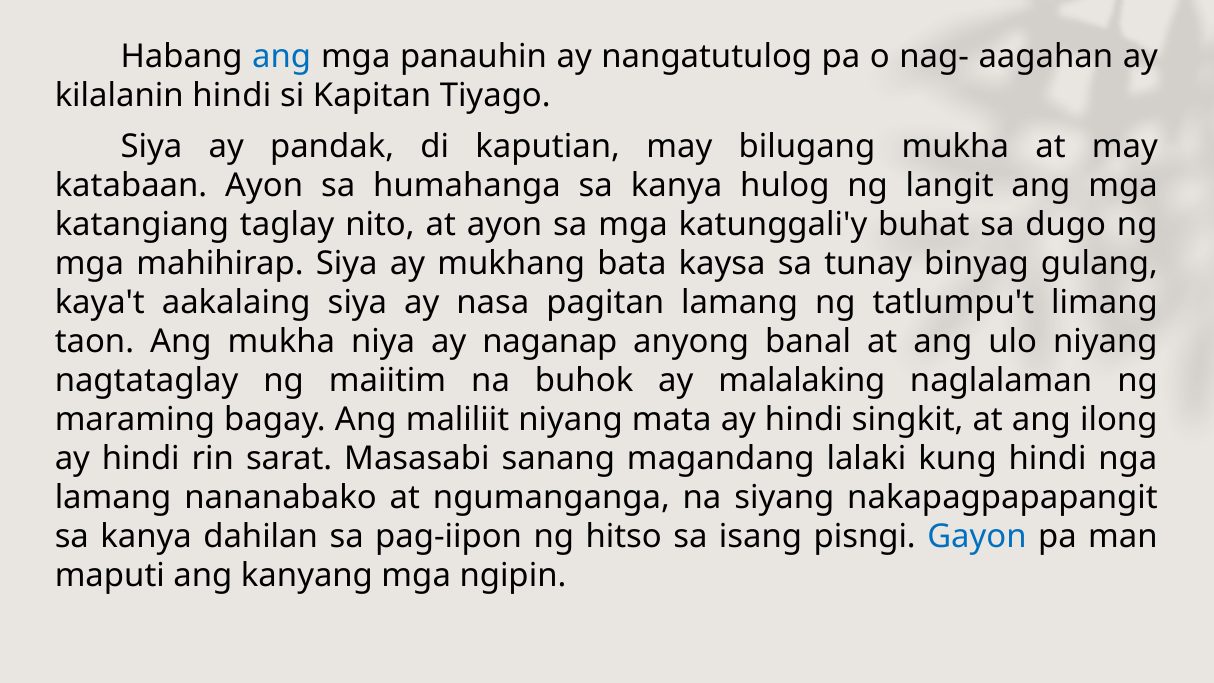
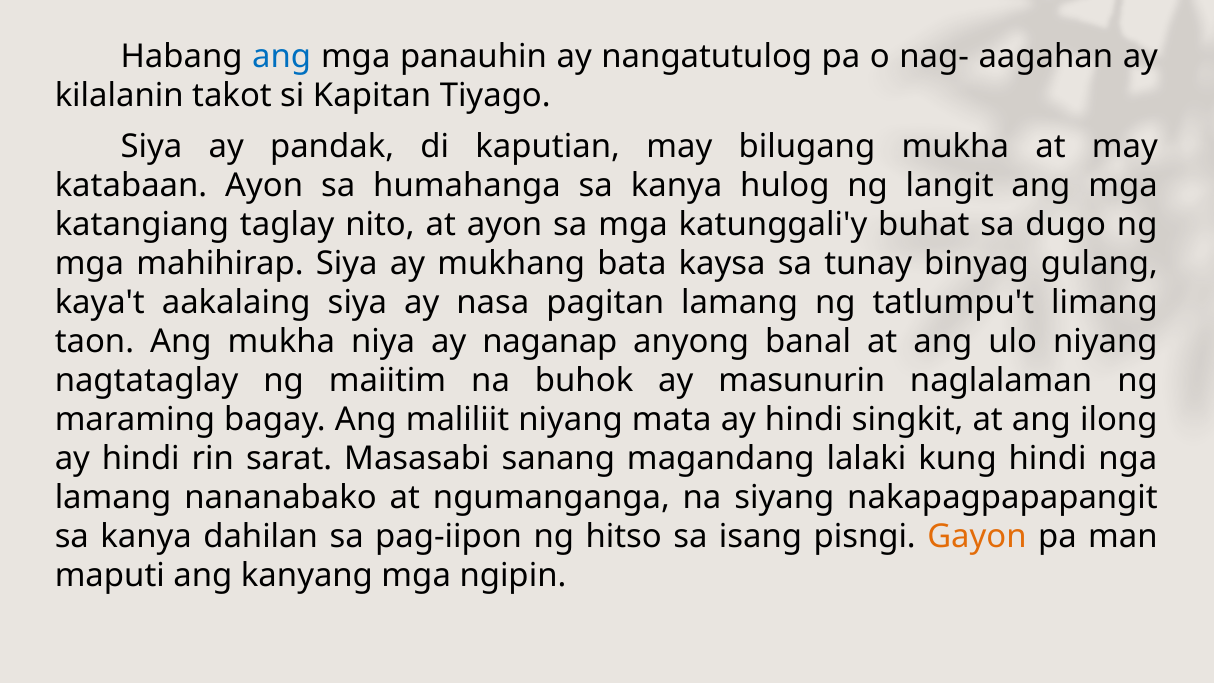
kilalanin hindi: hindi -> takot
malalaking: malalaking -> masunurin
Gayon colour: blue -> orange
